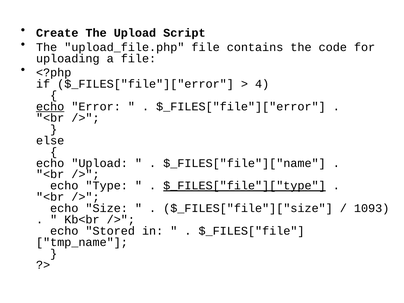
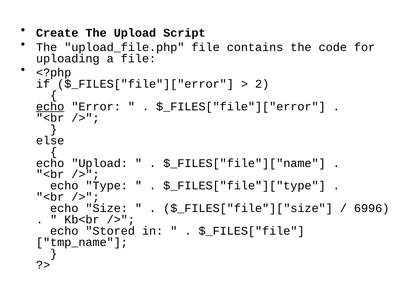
4: 4 -> 2
$_FILES["file"]["type underline: present -> none
1093: 1093 -> 6996
